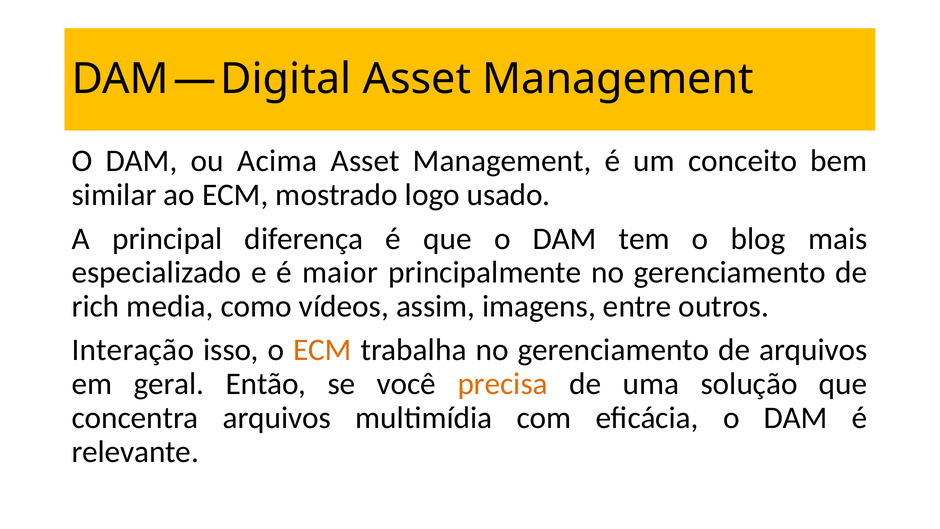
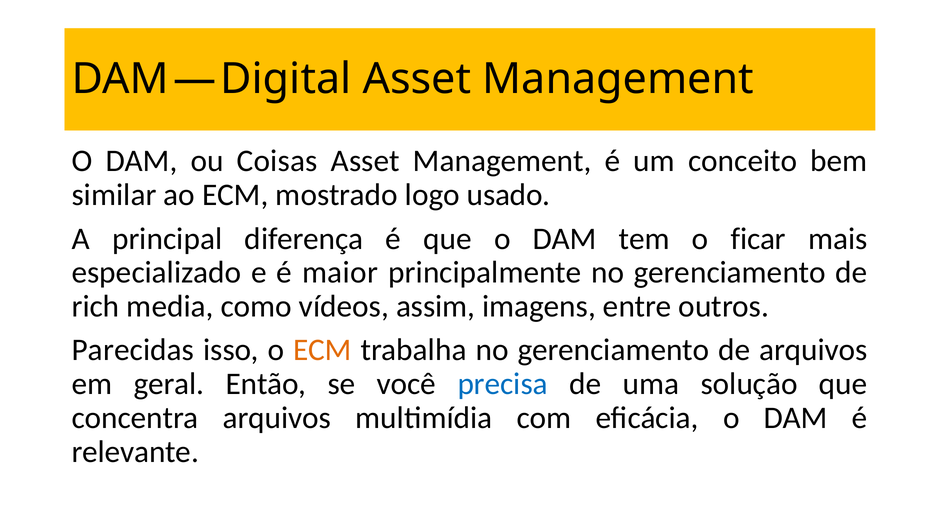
Acima: Acima -> Coisas
blog: blog -> ficar
Interação: Interação -> Parecidas
precisa colour: orange -> blue
